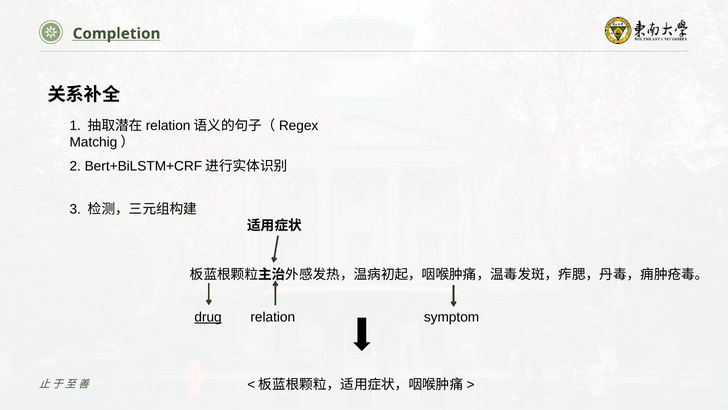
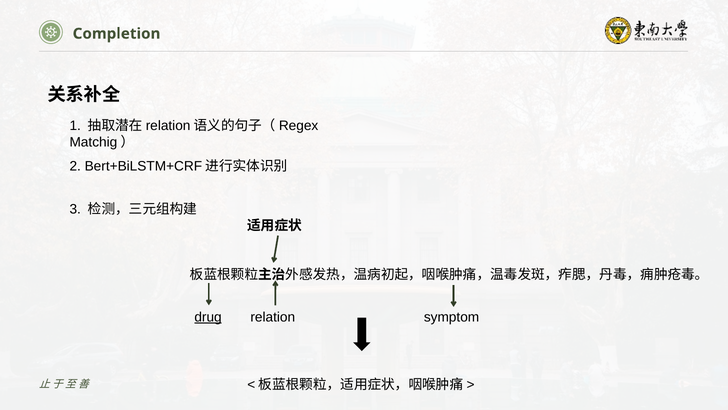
Completion underline: present -> none
